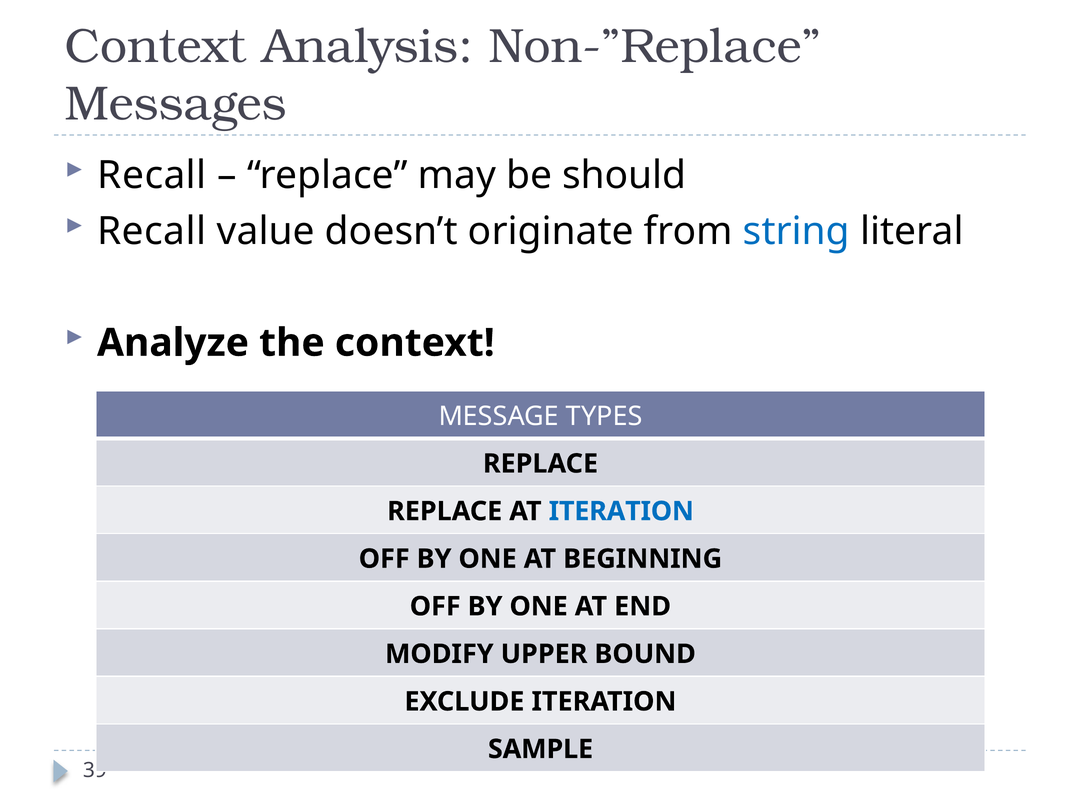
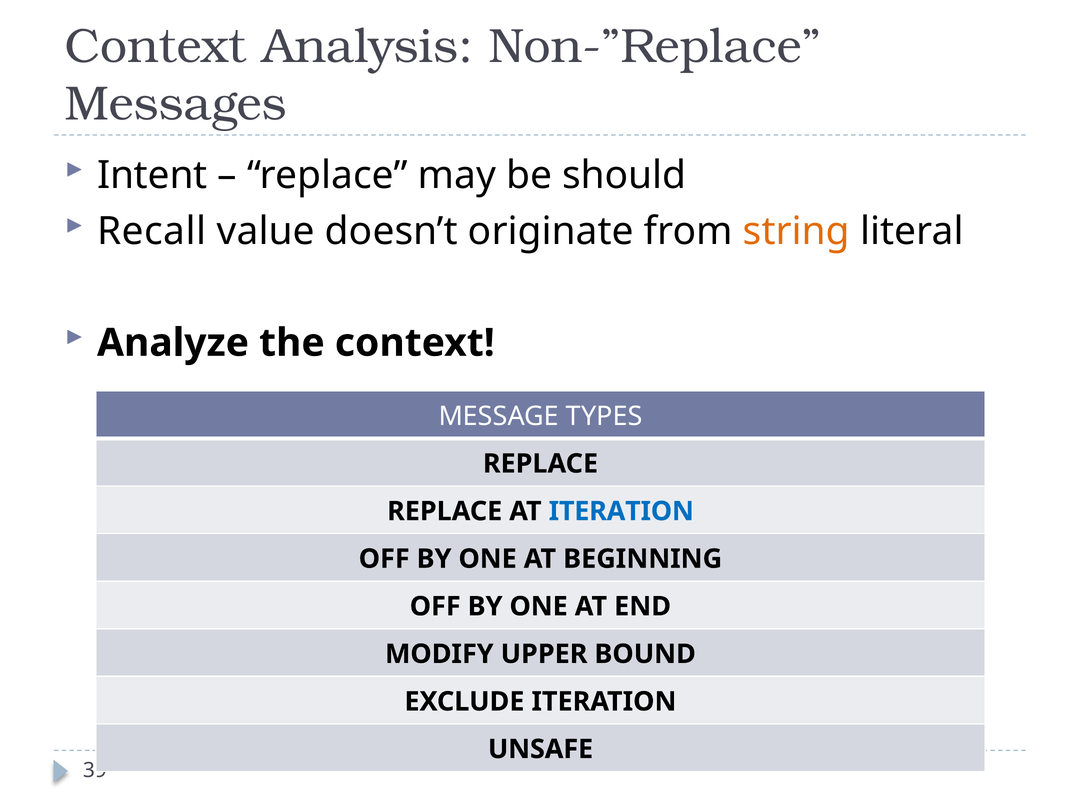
Recall at (152, 176): Recall -> Intent
string colour: blue -> orange
SAMPLE: SAMPLE -> UNSAFE
